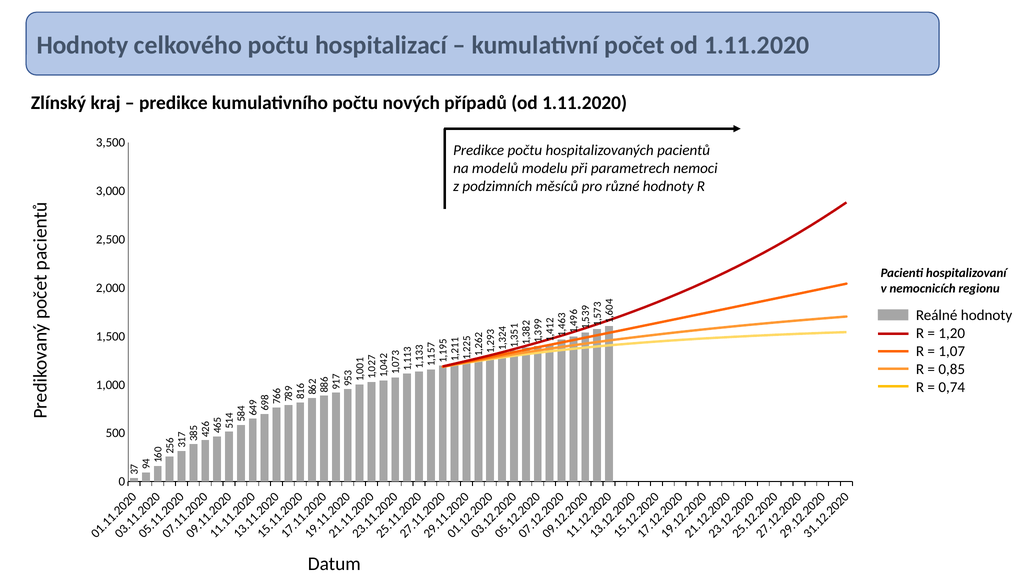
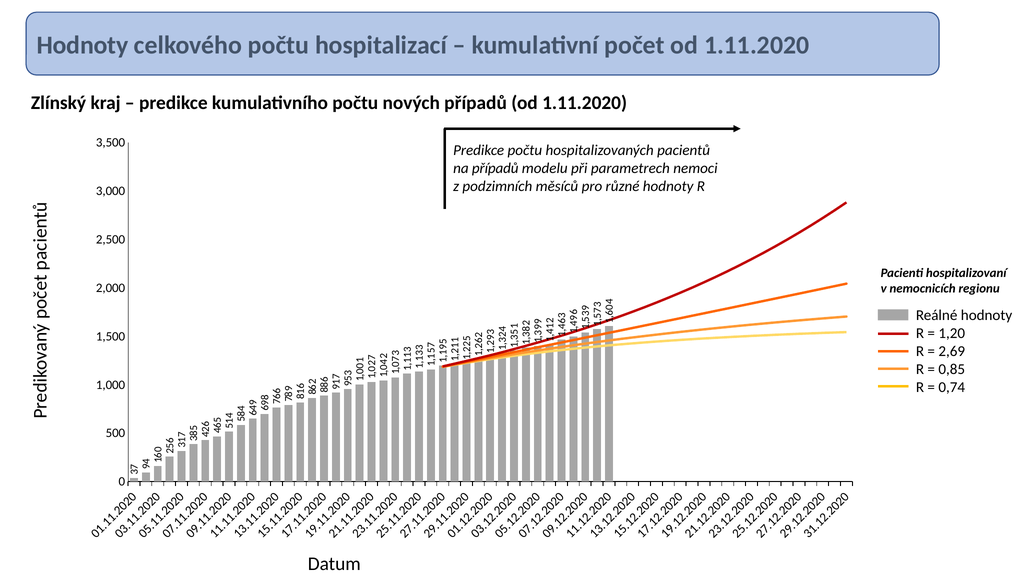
na modelů: modelů -> případů
1,07: 1,07 -> 2,69
